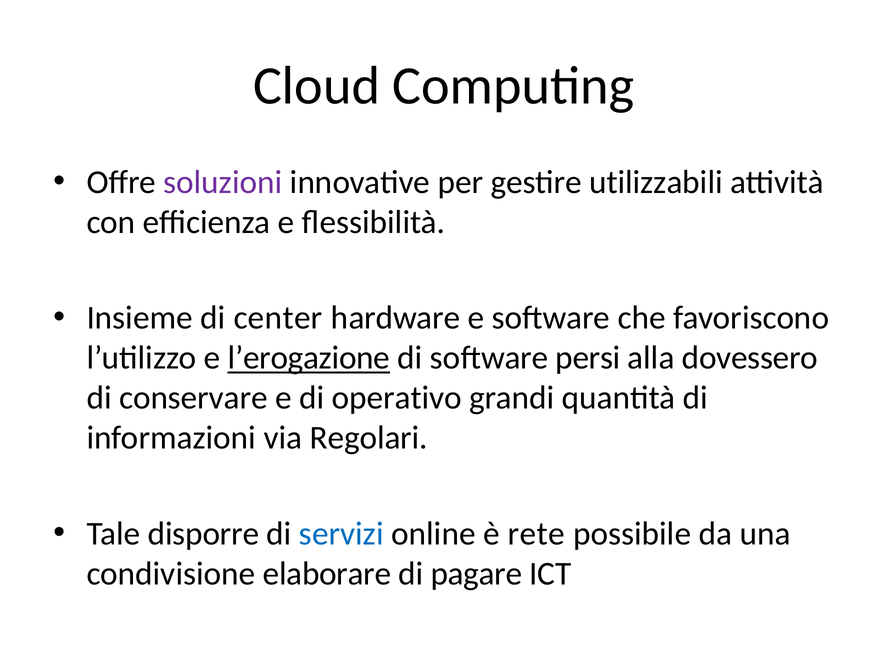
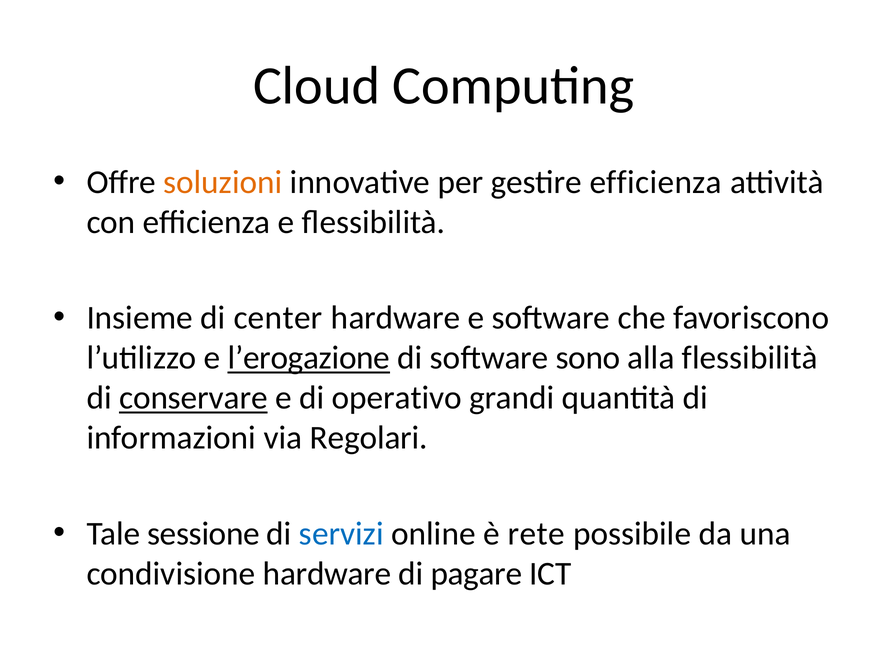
soluzioni colour: purple -> orange
gestire utilizzabili: utilizzabili -> efficienza
persi: persi -> sono
alla dovessero: dovessero -> flessibilità
conservare underline: none -> present
disporre: disporre -> sessione
condivisione elaborare: elaborare -> hardware
